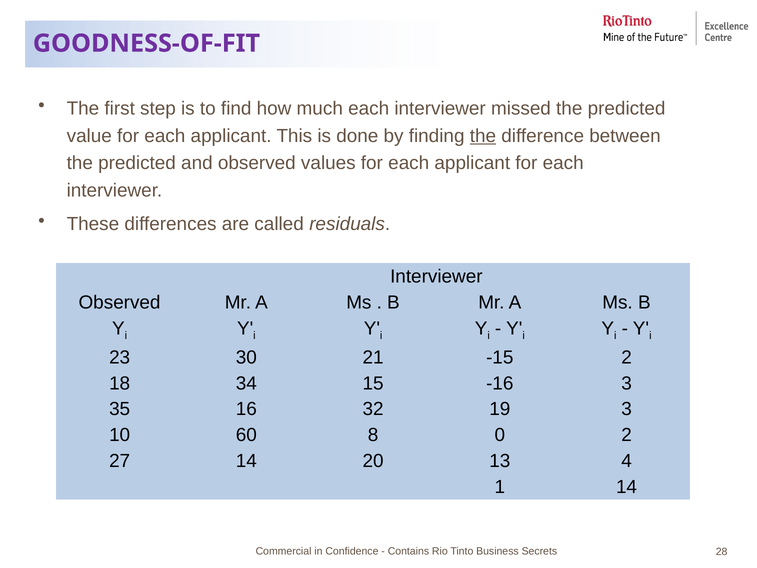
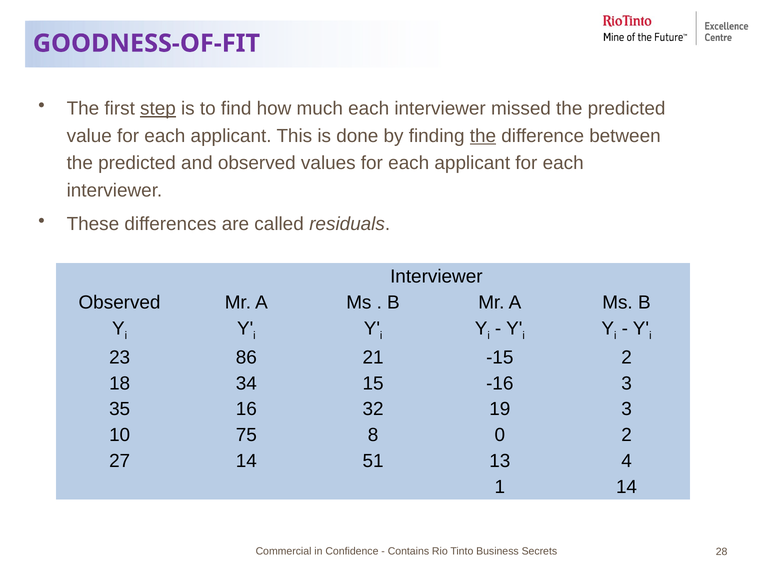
step underline: none -> present
30: 30 -> 86
60: 60 -> 75
20: 20 -> 51
